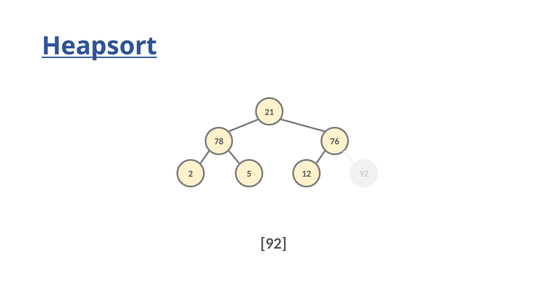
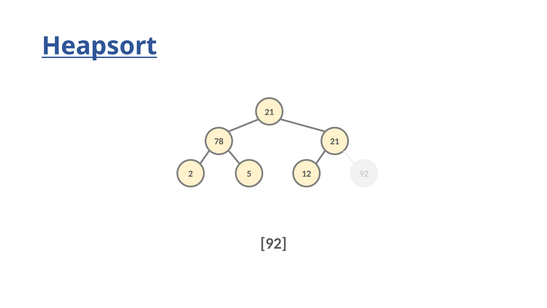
78 76: 76 -> 21
